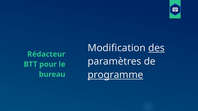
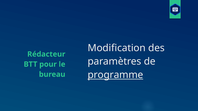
des underline: present -> none
